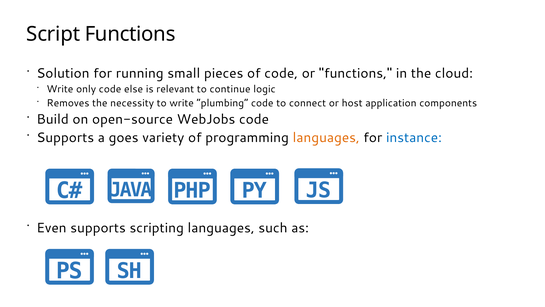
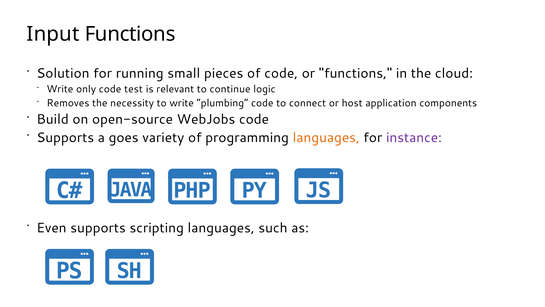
Script: Script -> Input
else: else -> test
instance colour: blue -> purple
